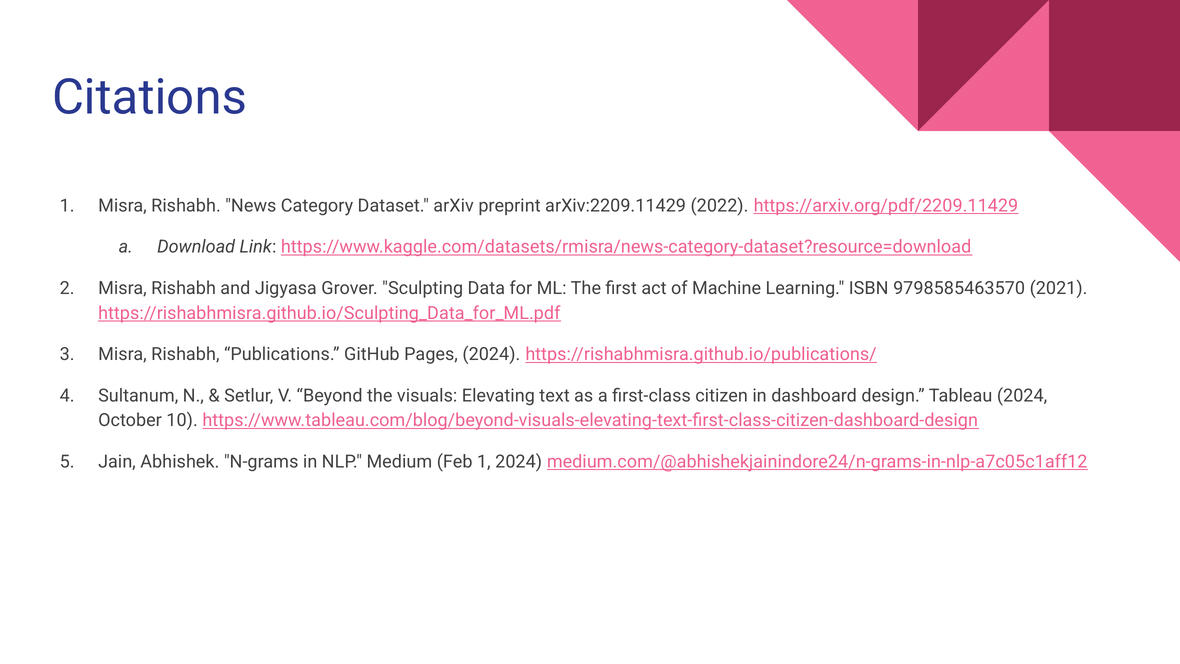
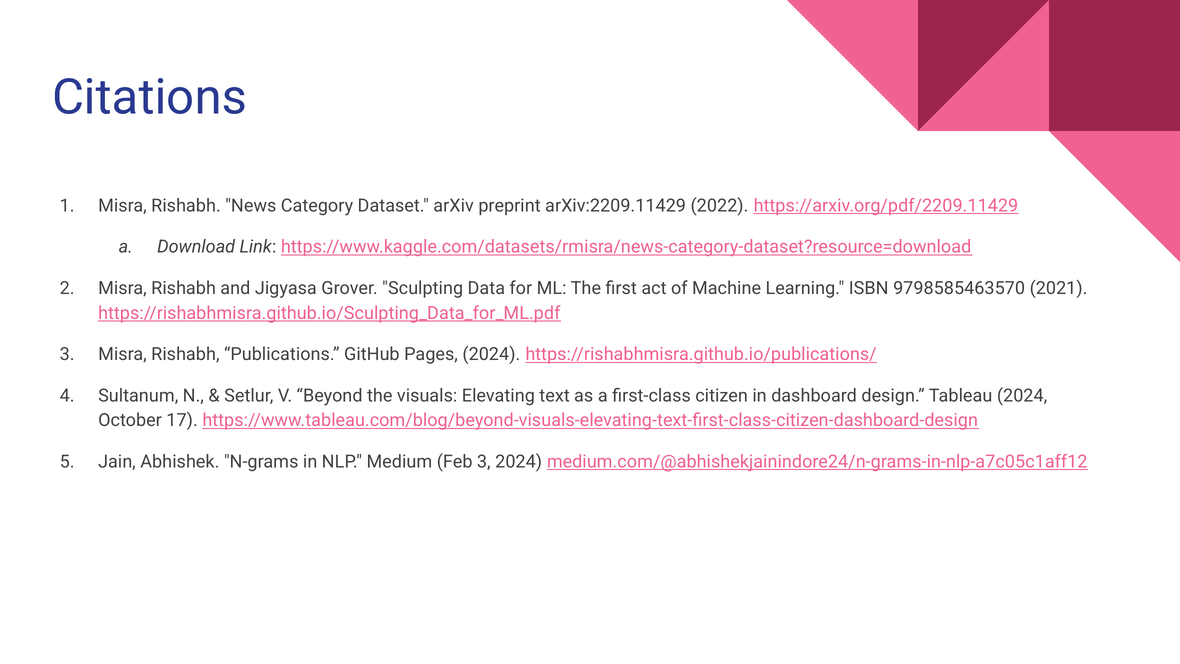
10: 10 -> 17
Feb 1: 1 -> 3
